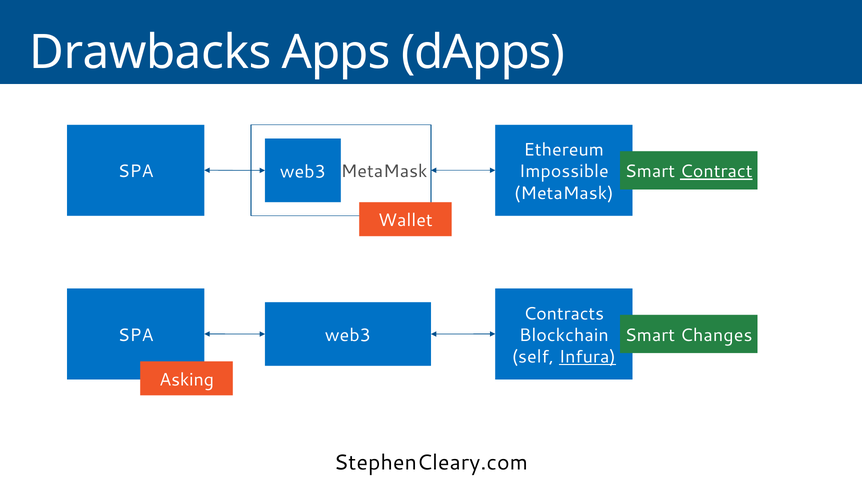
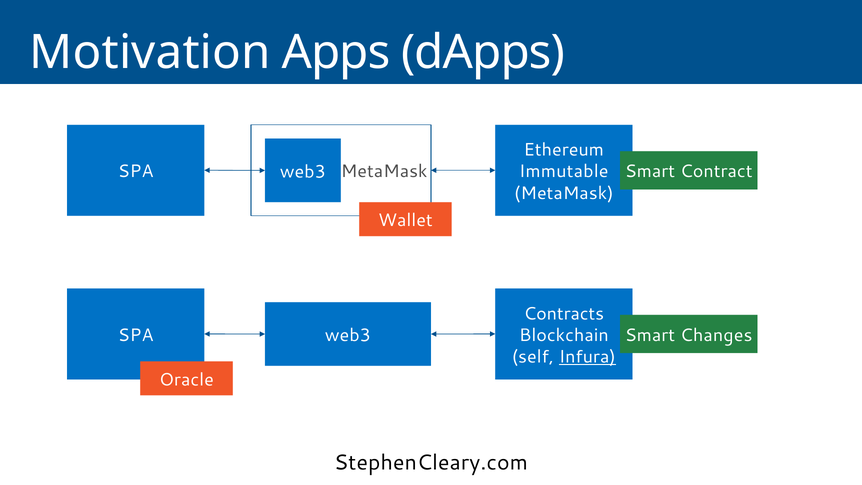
Drawbacks: Drawbacks -> Motivation
Impossible: Impossible -> Immutable
Contract underline: present -> none
Asking: Asking -> Oracle
